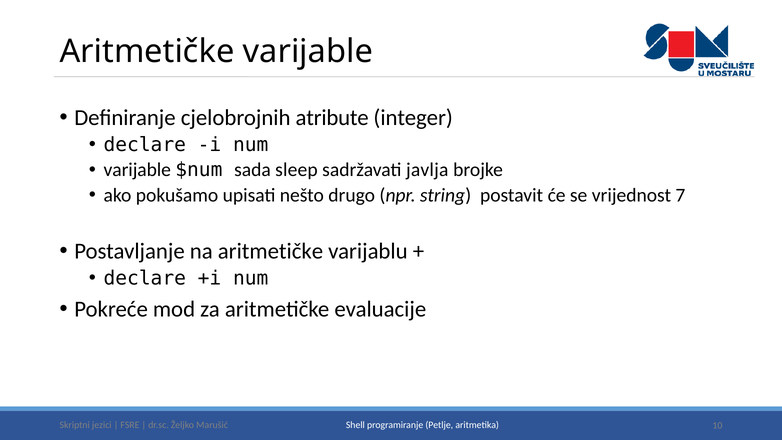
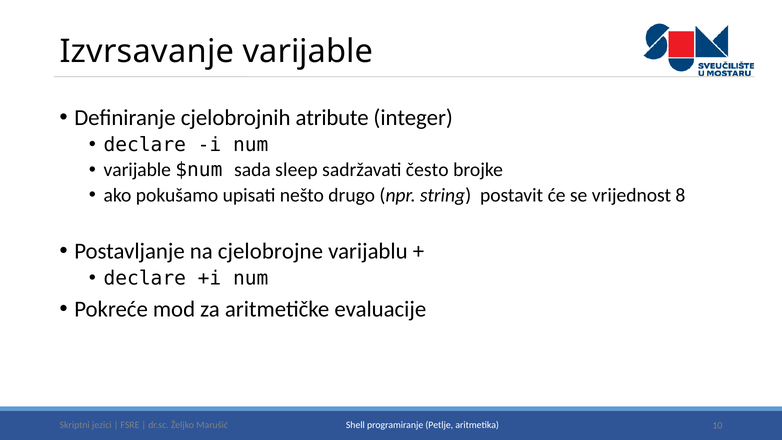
Aritmetičke at (147, 52): Aritmetičke -> Izvrsavanje
javlja: javlja -> često
7: 7 -> 8
na aritmetičke: aritmetičke -> cjelobrojne
